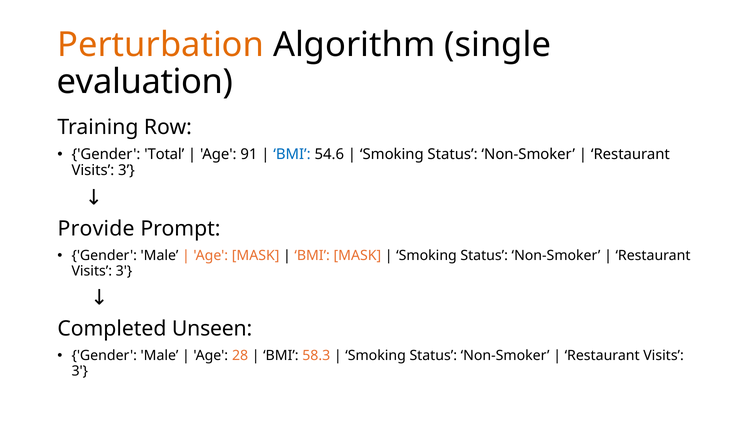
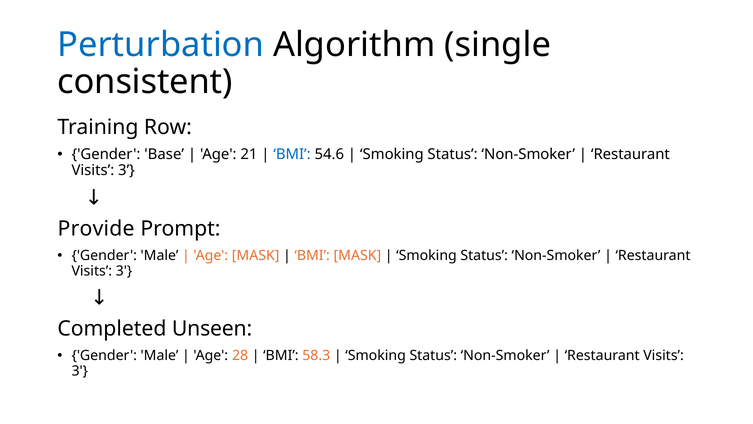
Perturbation colour: orange -> blue
evaluation: evaluation -> consistent
Total: Total -> Base
91: 91 -> 21
